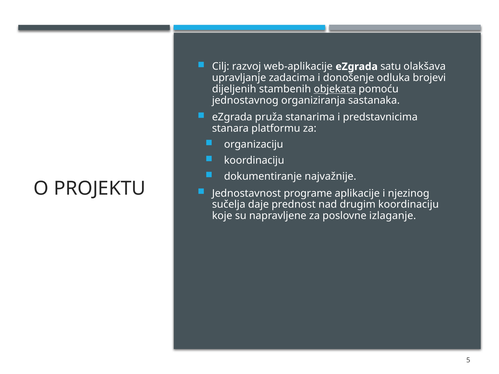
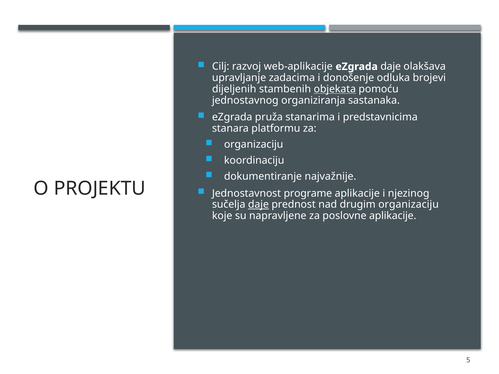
eZgrada satu: satu -> daje
daje at (258, 205) underline: none -> present
drugim koordinaciju: koordinaciju -> organizaciju
poslovne izlaganje: izlaganje -> aplikacije
